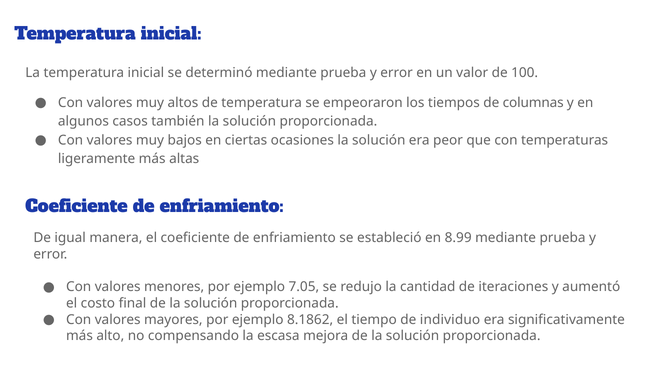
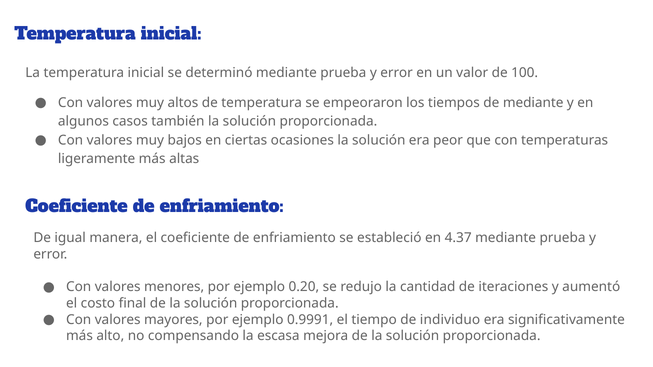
de columnas: columnas -> mediante
8.99: 8.99 -> 4.37
7.05: 7.05 -> 0.20
8.1862: 8.1862 -> 0.9991
